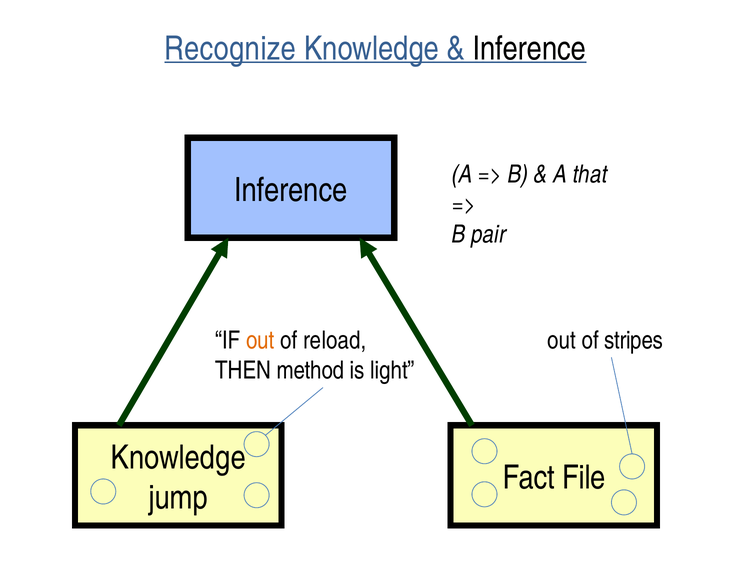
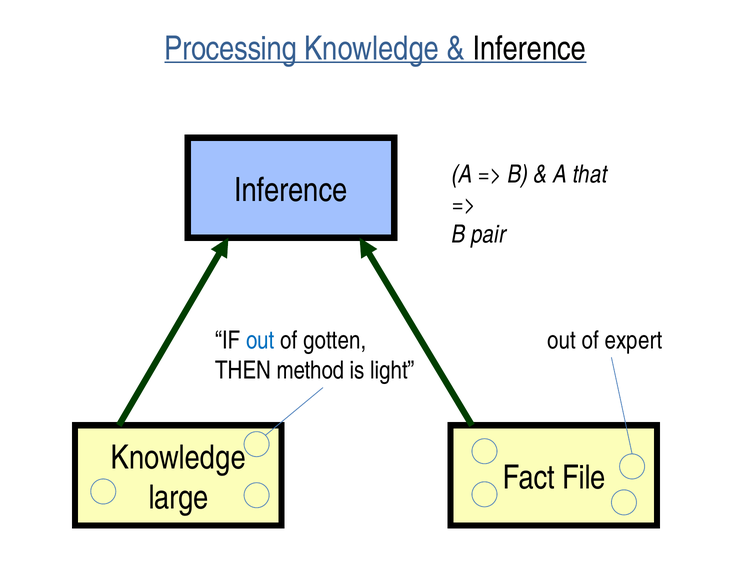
Recognize: Recognize -> Processing
stripes: stripes -> expert
out at (260, 341) colour: orange -> blue
reload: reload -> gotten
jump: jump -> large
